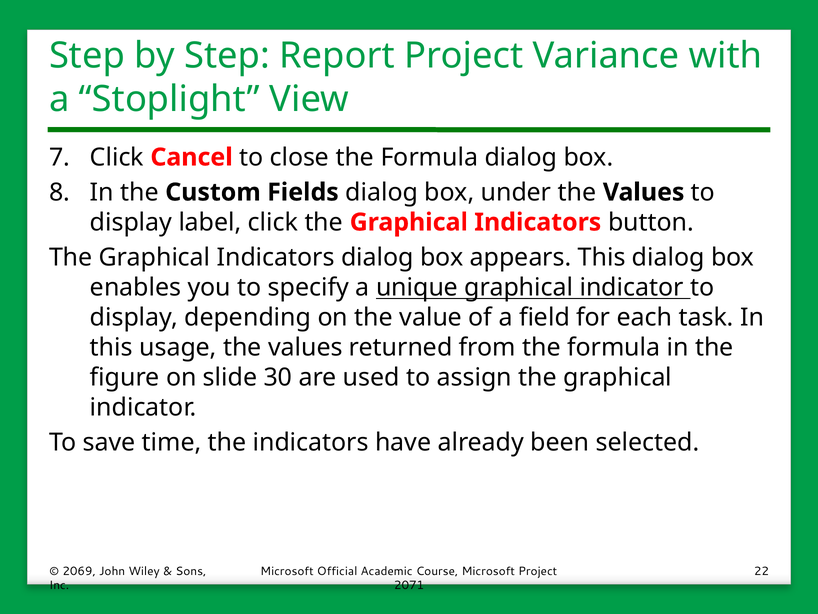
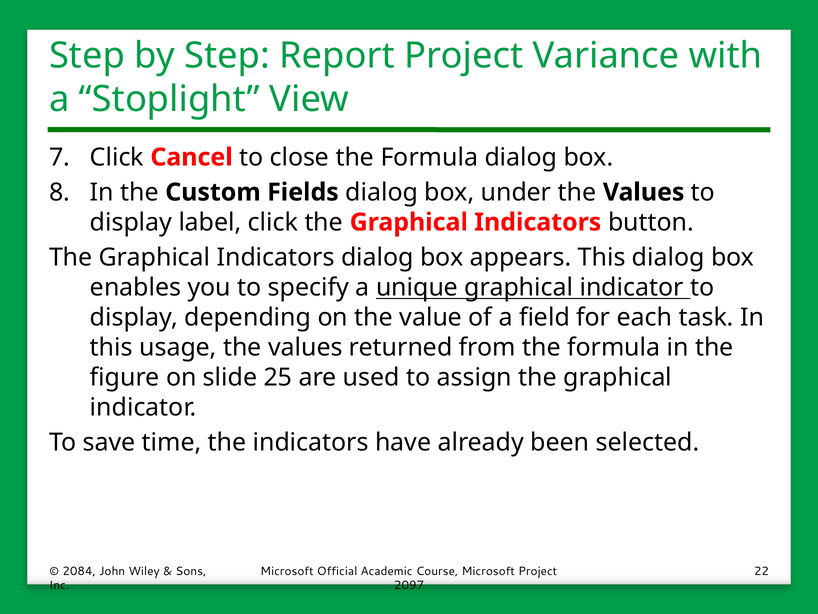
30: 30 -> 25
2069: 2069 -> 2084
2071: 2071 -> 2097
